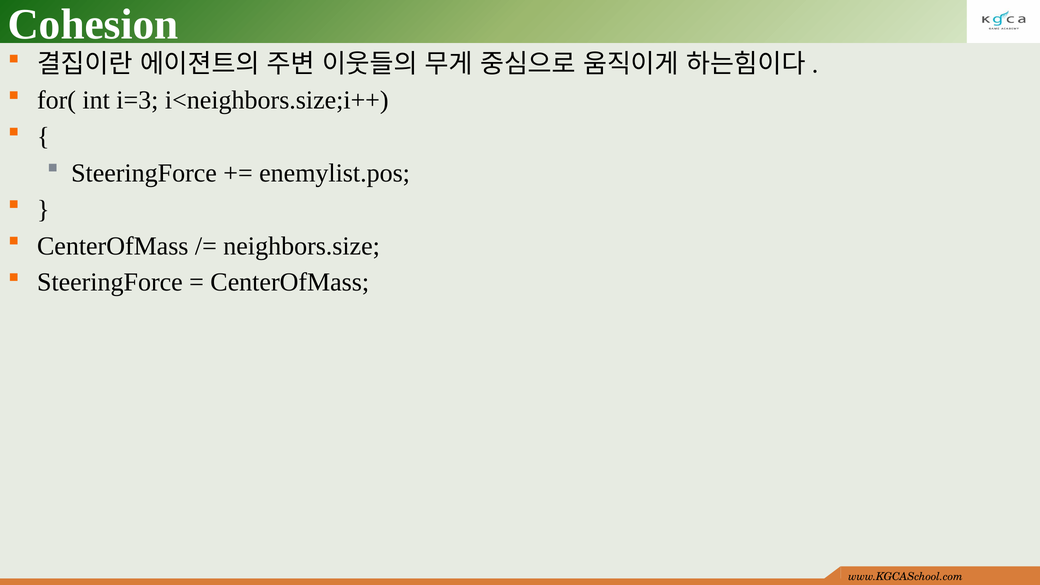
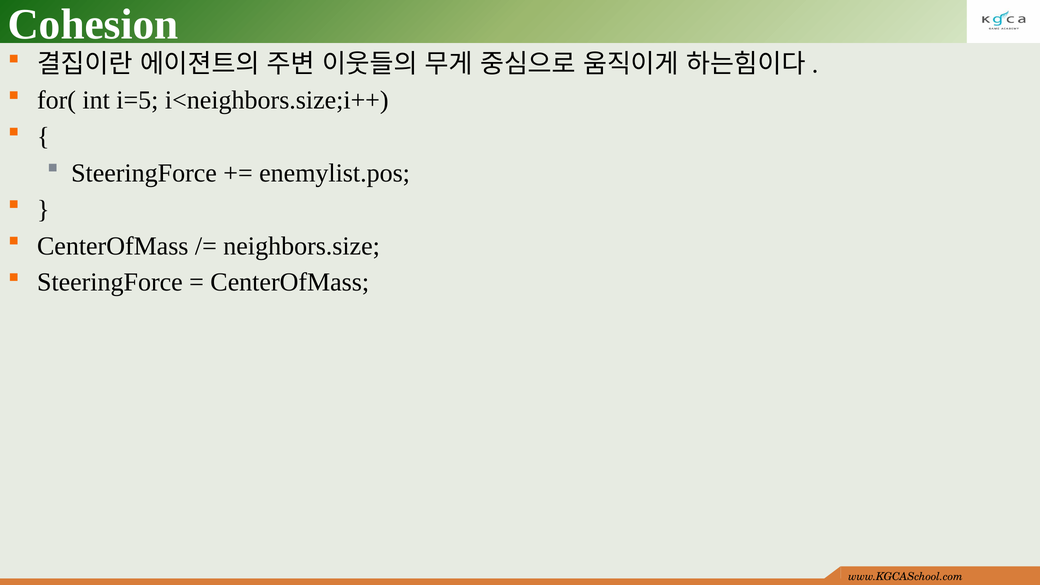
i=3: i=3 -> i=5
